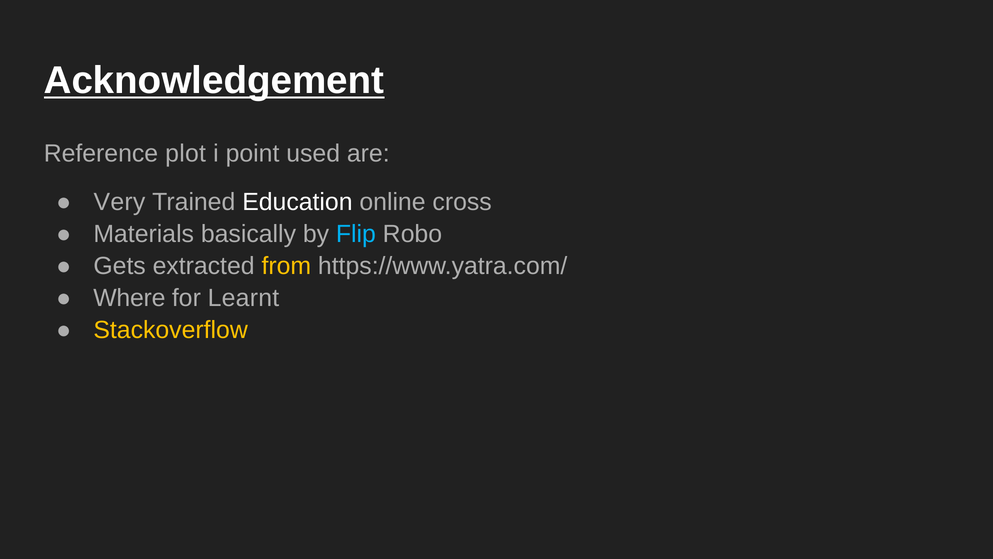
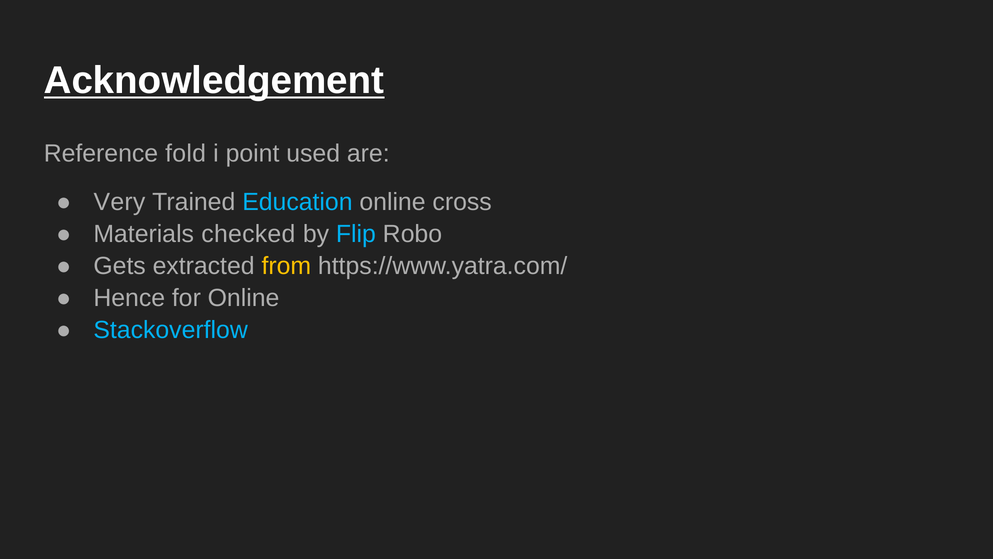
plot: plot -> fold
Education colour: white -> light blue
basically: basically -> checked
Where: Where -> Hence
for Learnt: Learnt -> Online
Stackoverflow colour: yellow -> light blue
